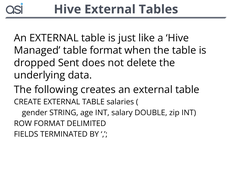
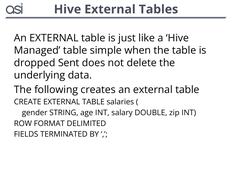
table format: format -> simple
